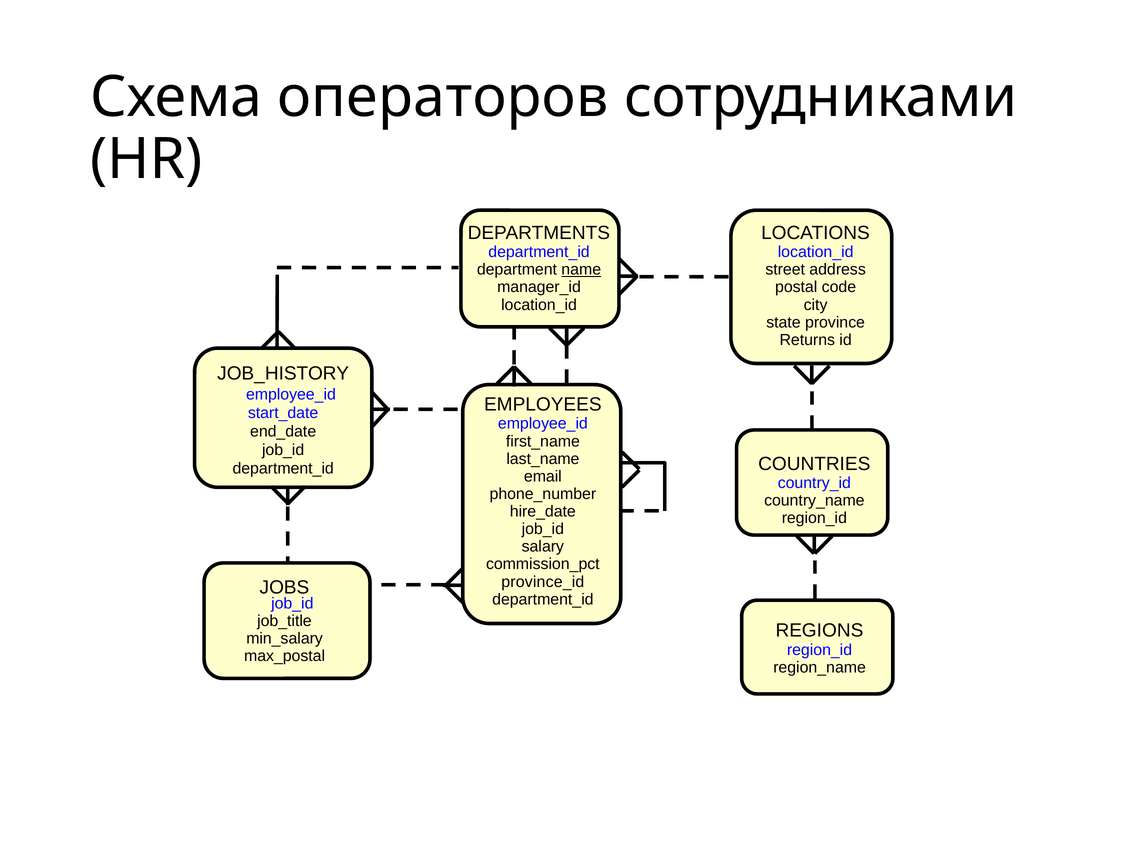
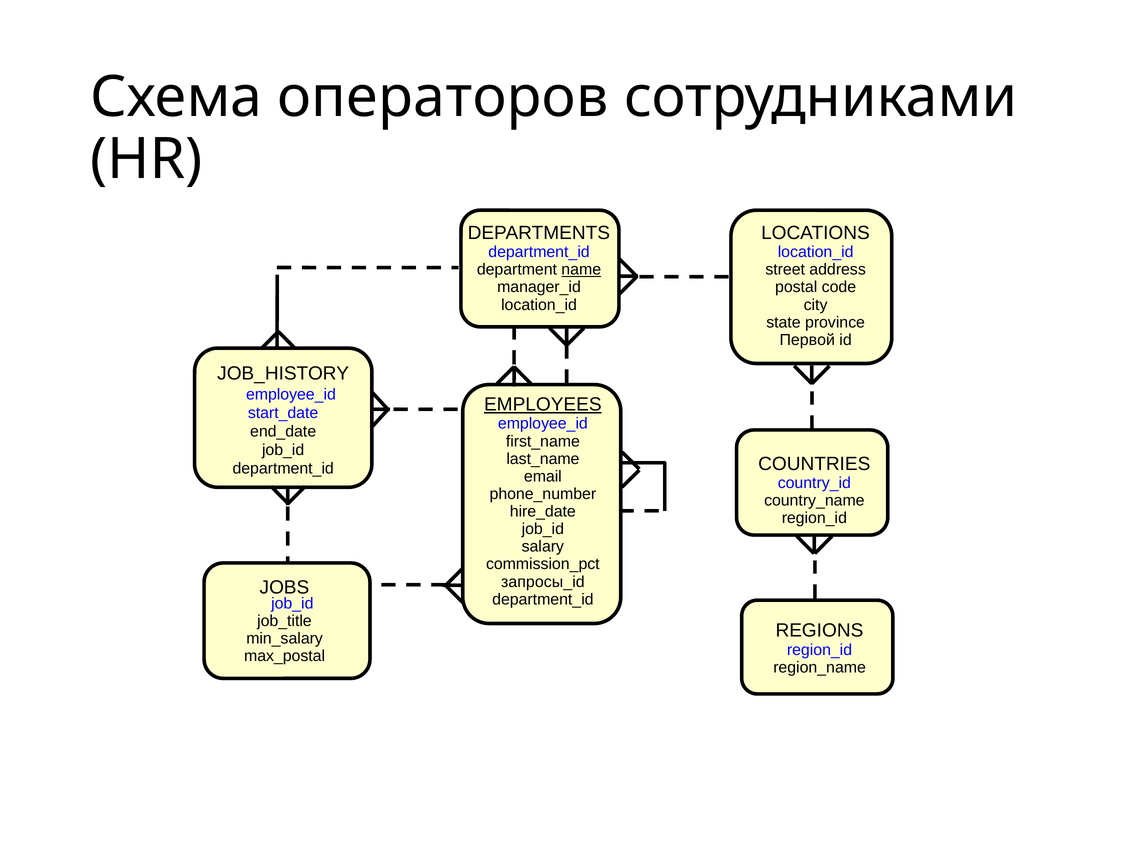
Returns: Returns -> Первой
EMPLOYEES underline: none -> present
province_id: province_id -> запросы_id
